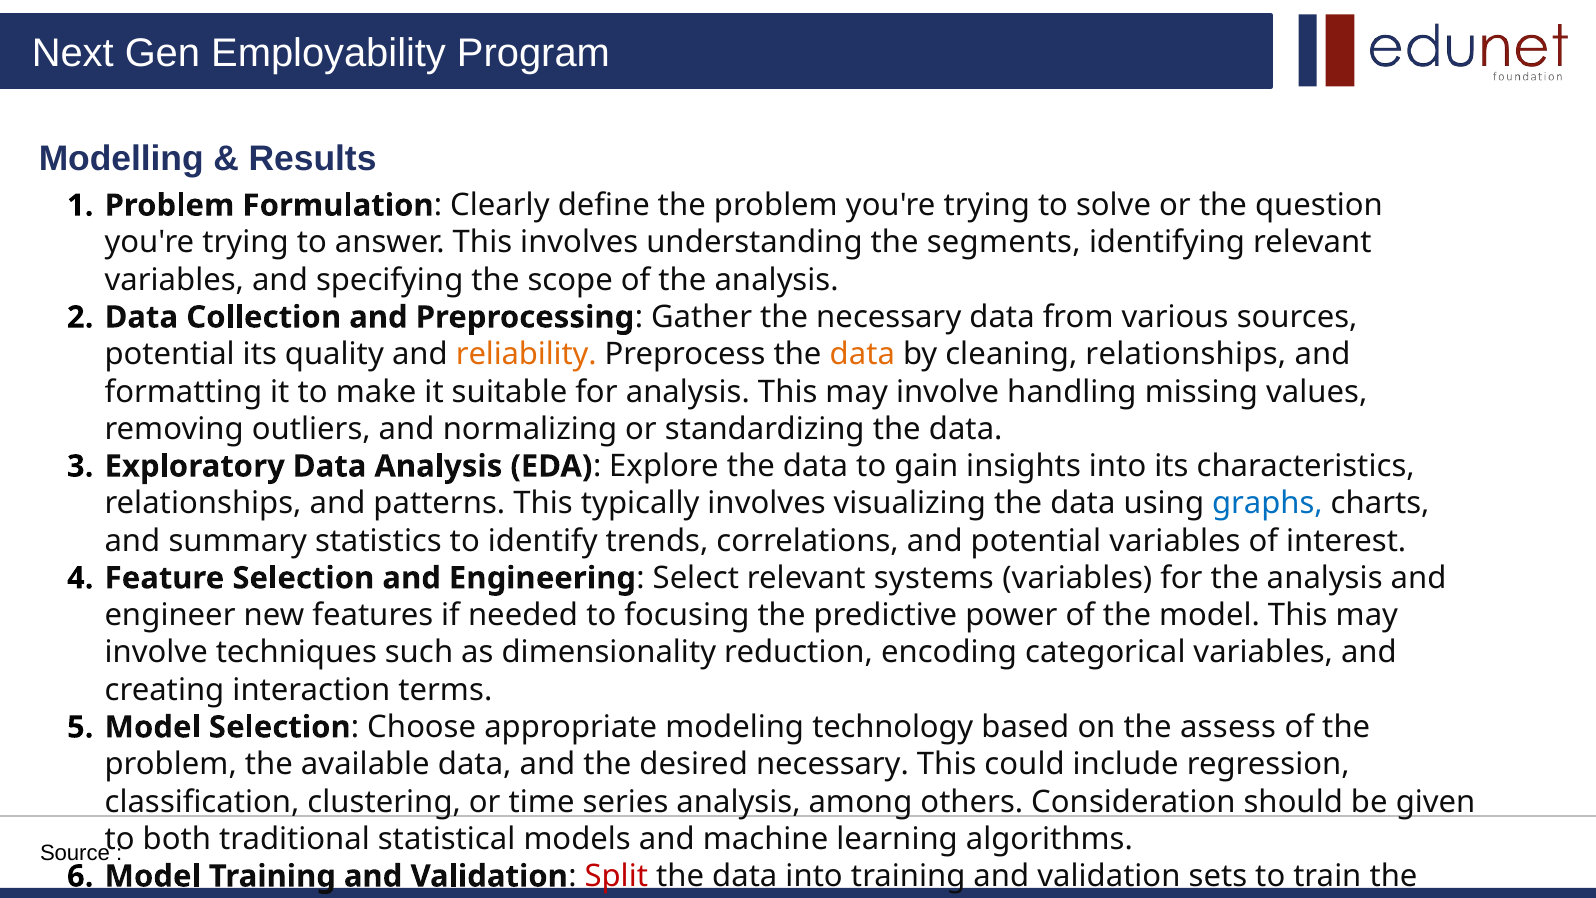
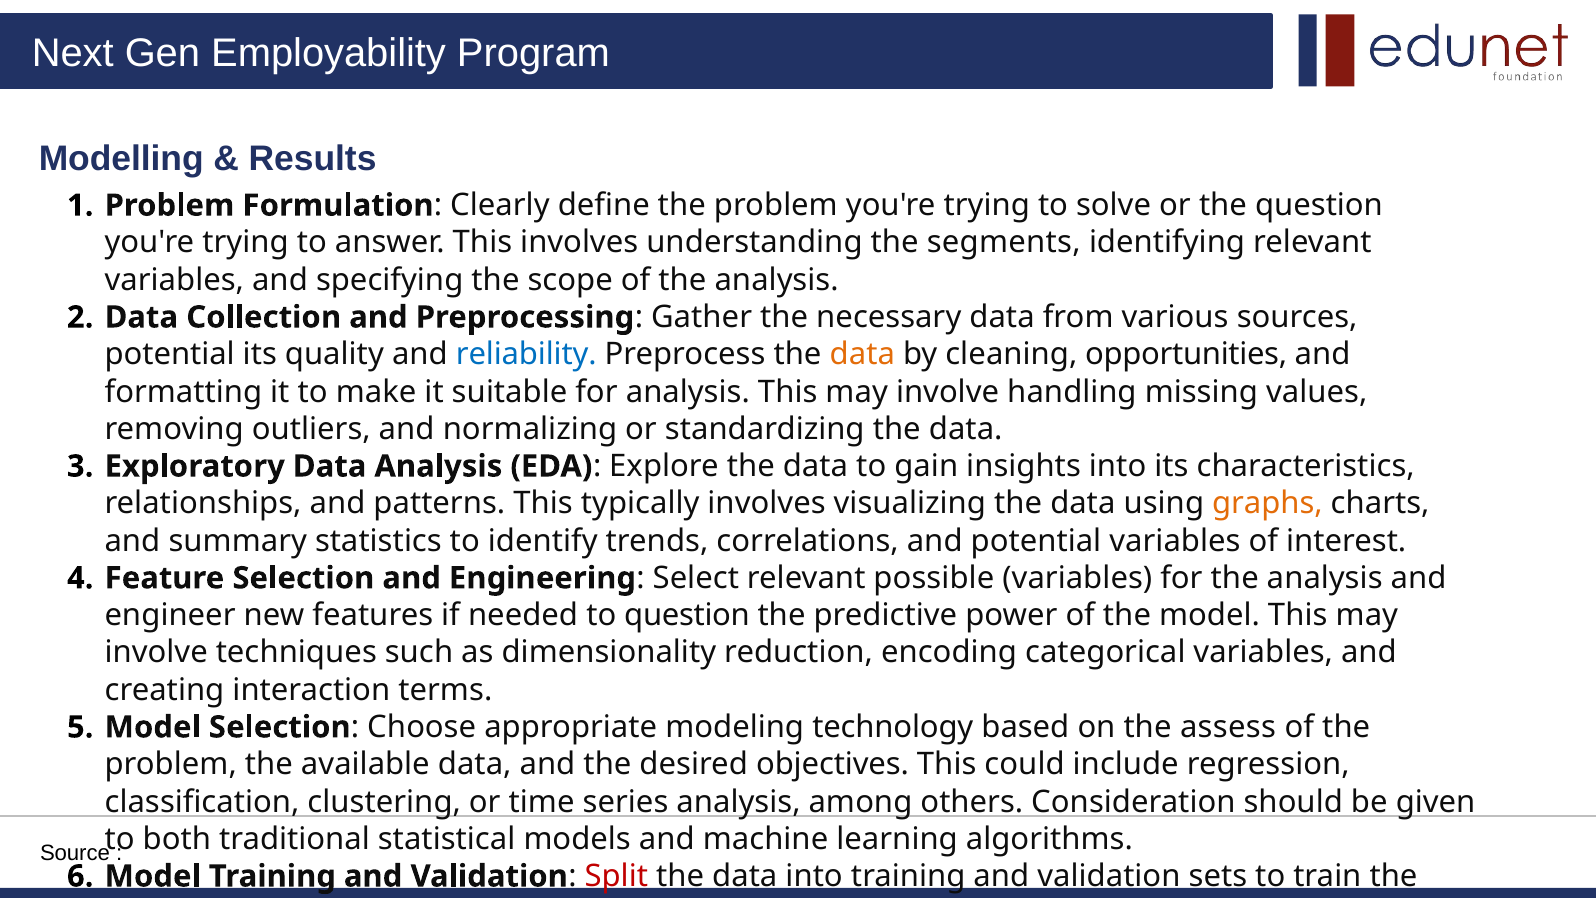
reliability colour: orange -> blue
cleaning relationships: relationships -> opportunities
graphs colour: blue -> orange
systems: systems -> possible
to focusing: focusing -> question
desired necessary: necessary -> objectives
